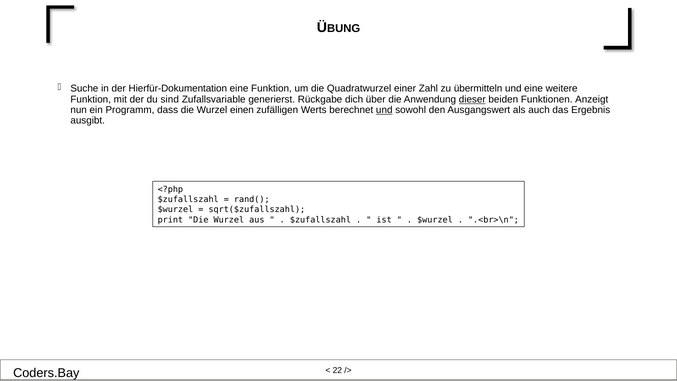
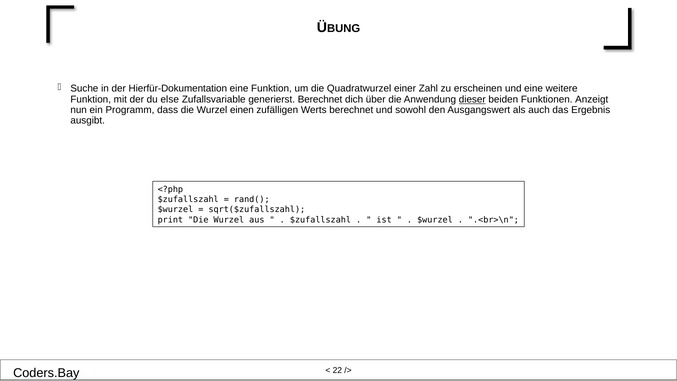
übermitteln: übermitteln -> erscheinen
sind: sind -> else
generierst Rückgabe: Rückgabe -> Berechnet
und at (384, 110) underline: present -> none
